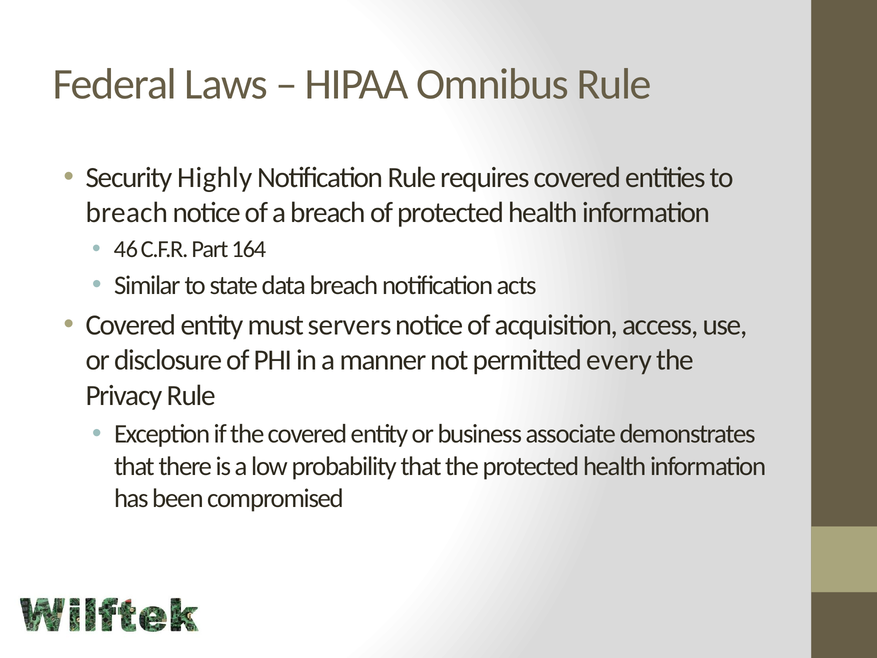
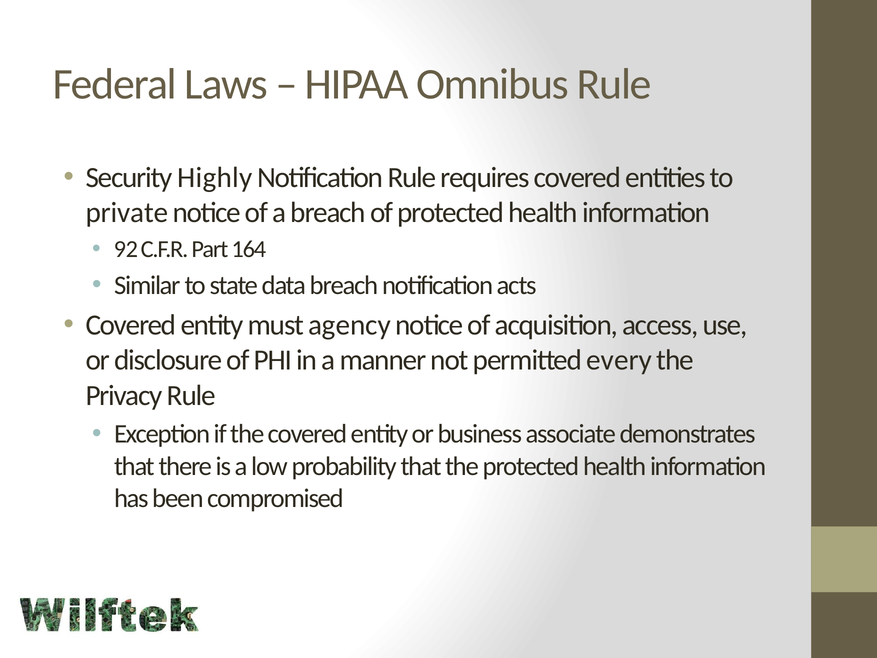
breach at (127, 213): breach -> private
46: 46 -> 92
servers: servers -> agency
